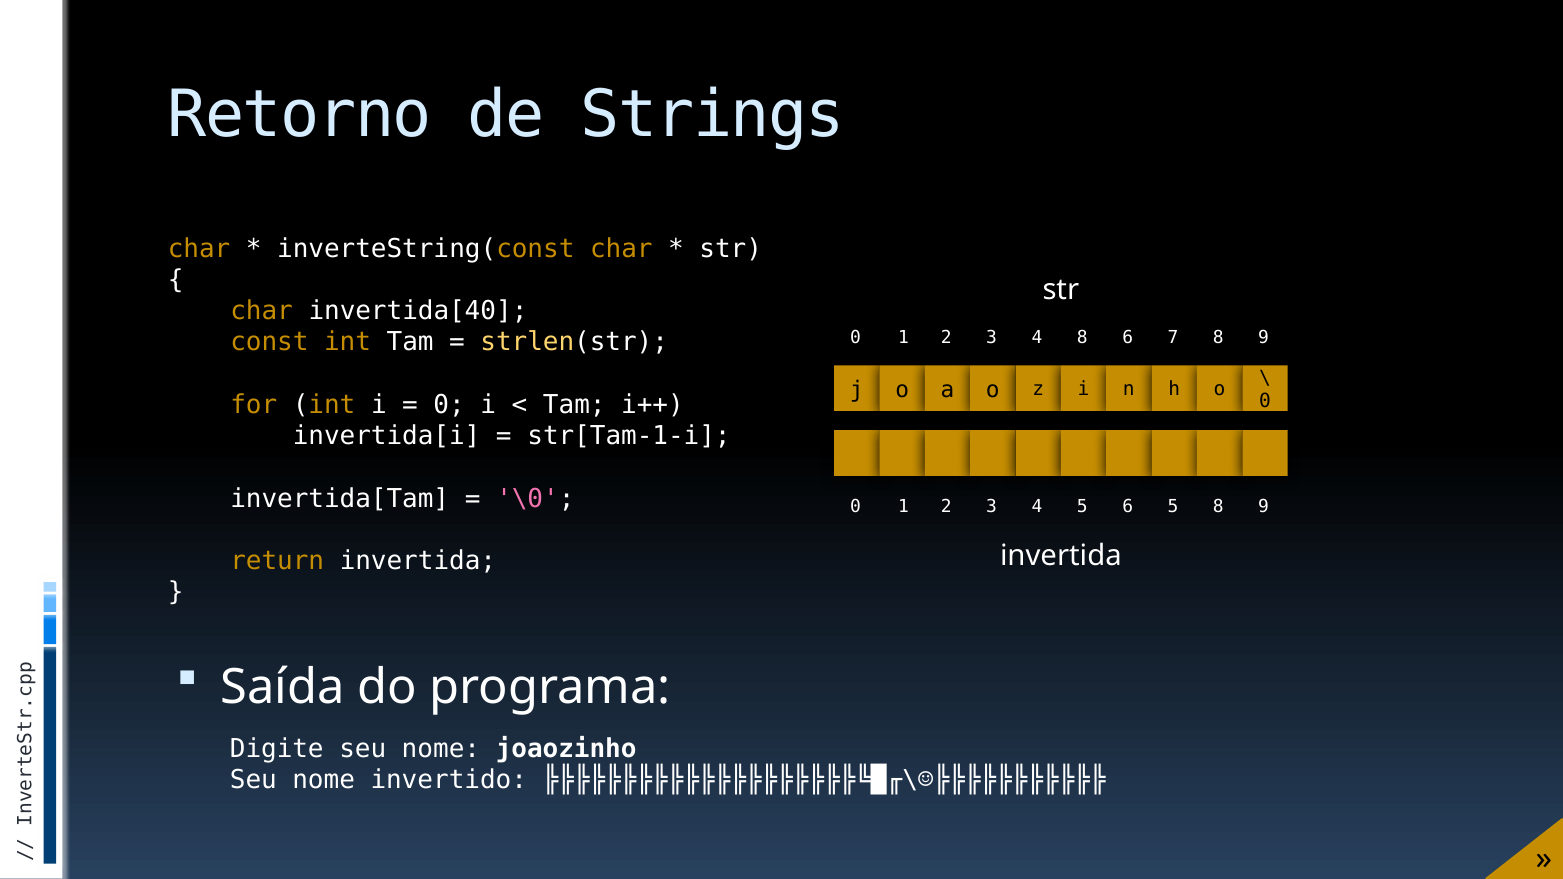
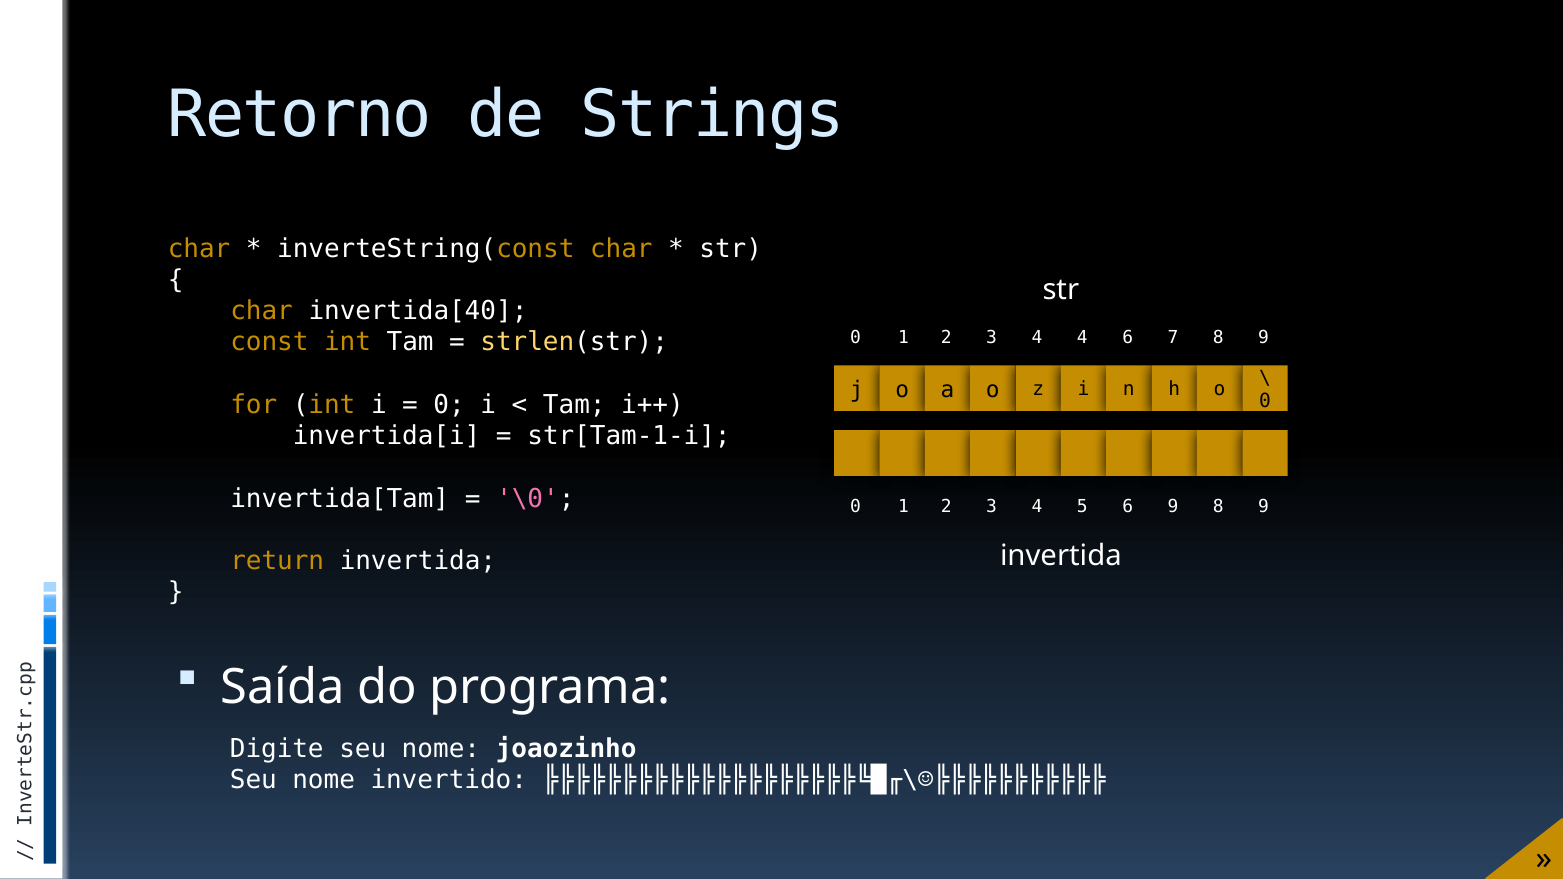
4 8: 8 -> 4
6 5: 5 -> 9
